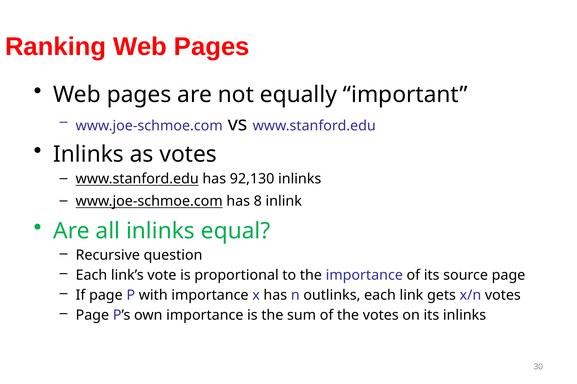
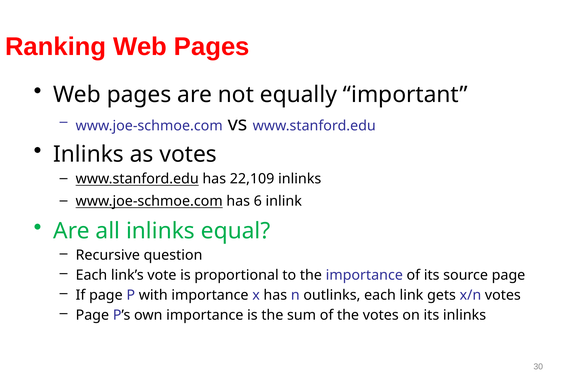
92,130: 92,130 -> 22,109
8: 8 -> 6
